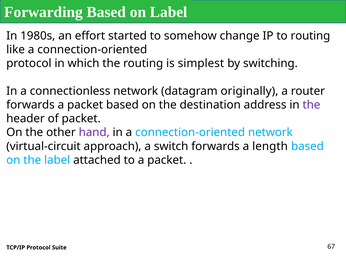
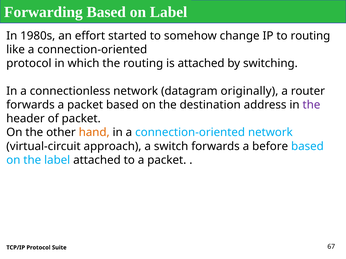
is simplest: simplest -> attached
hand colour: purple -> orange
length: length -> before
